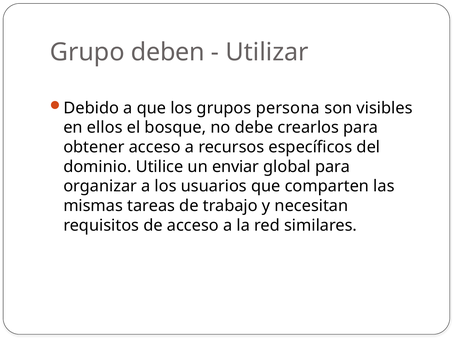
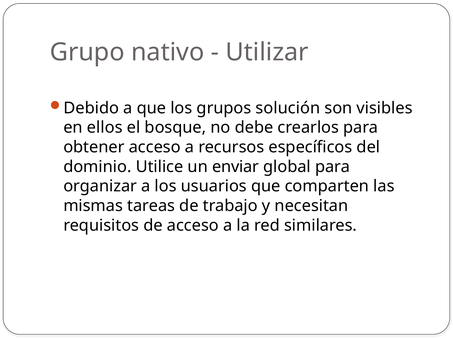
deben: deben -> nativo
persona: persona -> solución
